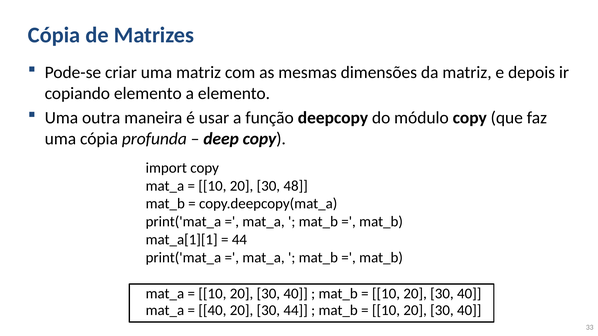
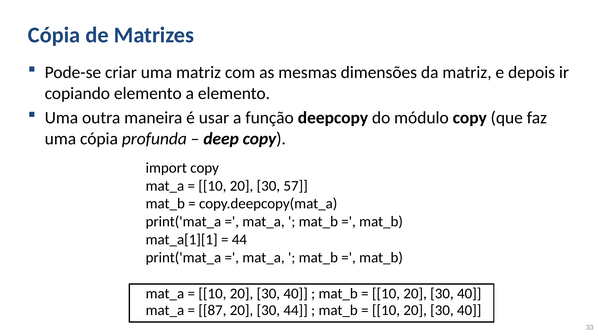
48: 48 -> 57
40 at (212, 311): 40 -> 87
